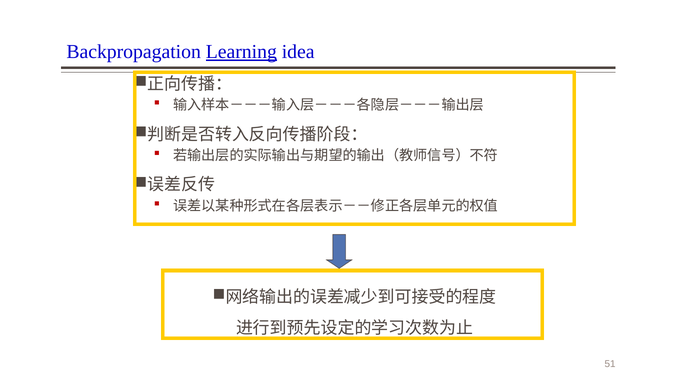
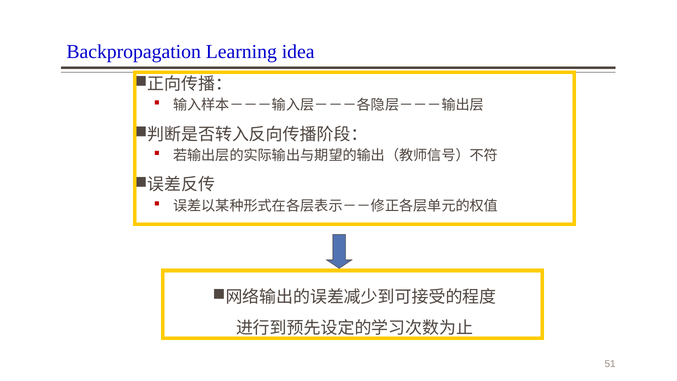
Learning underline: present -> none
